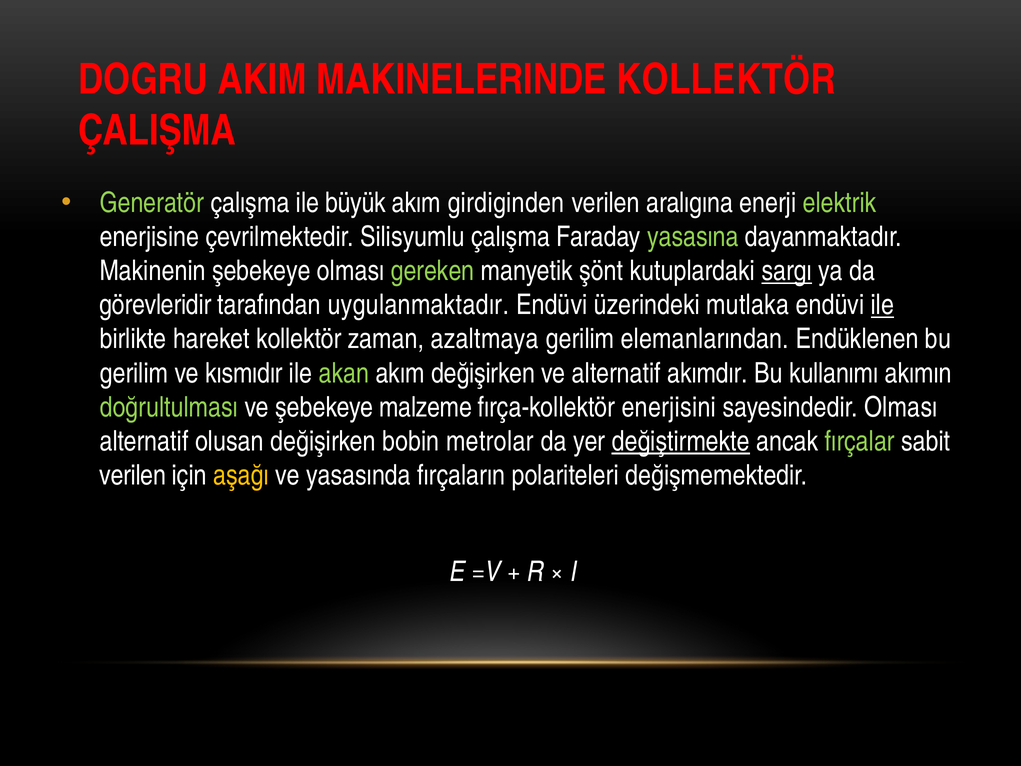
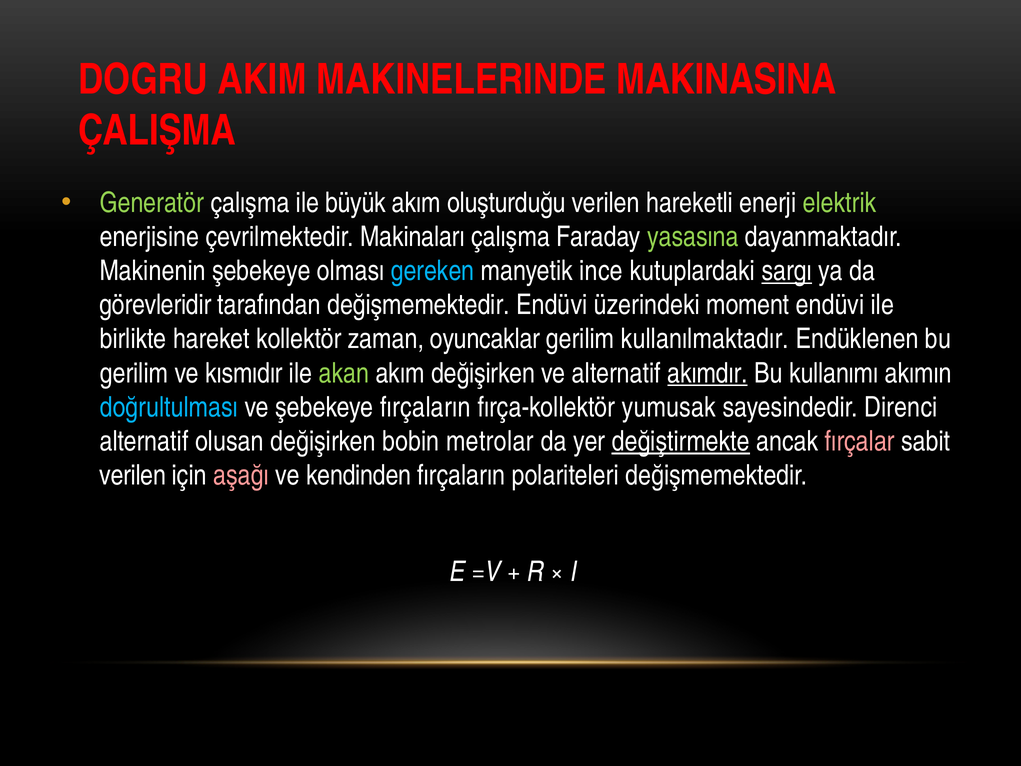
MAKINELERINDE KOLLEKTÖR: KOLLEKTÖR -> MAKINASINA
girdiginden: girdiginden -> oluşturduğu
aralıgına: aralıgına -> hareketli
Silisyumlu: Silisyumlu -> Makinaları
gereken colour: light green -> light blue
şönt: şönt -> ince
tarafından uygulanmaktadır: uygulanmaktadır -> değişmemektedir
mutlaka: mutlaka -> moment
ile at (882, 305) underline: present -> none
azaltmaya: azaltmaya -> oyuncaklar
elemanlarından: elemanlarından -> kullanılmaktadır
akımdır underline: none -> present
doğrultulması colour: light green -> light blue
şebekeye malzeme: malzeme -> fırçaların
enerjisini: enerjisini -> yumusak
sayesindedir Olması: Olması -> Direnci
fırçalar colour: light green -> pink
aşağı colour: yellow -> pink
yasasında: yasasında -> kendinden
